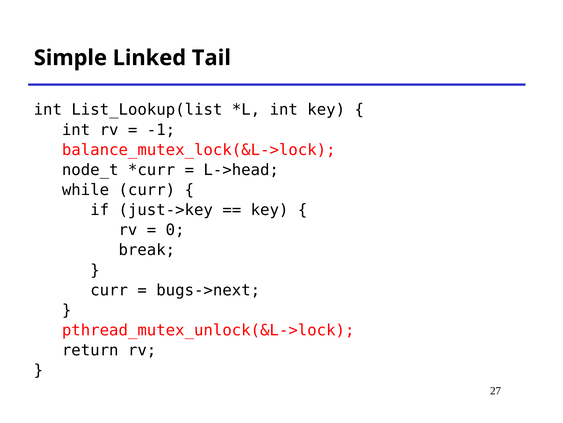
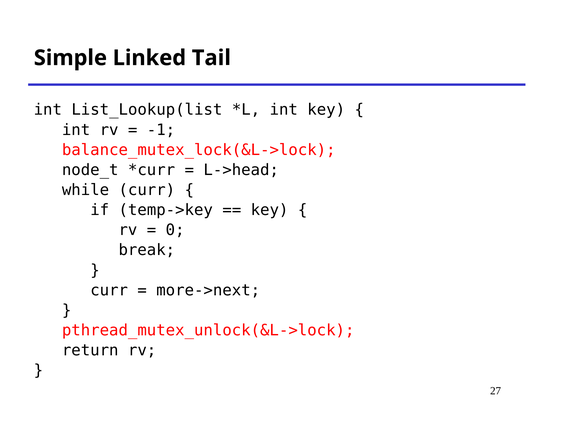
just->key: just->key -> temp->key
bugs->next: bugs->next -> more->next
